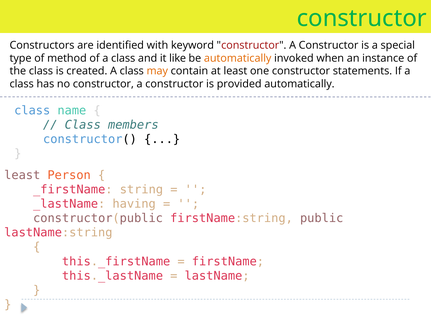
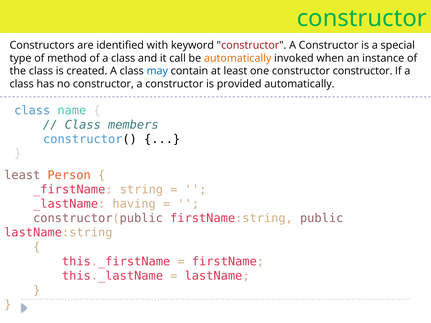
like: like -> call
may colour: orange -> blue
constructor statements: statements -> constructor
